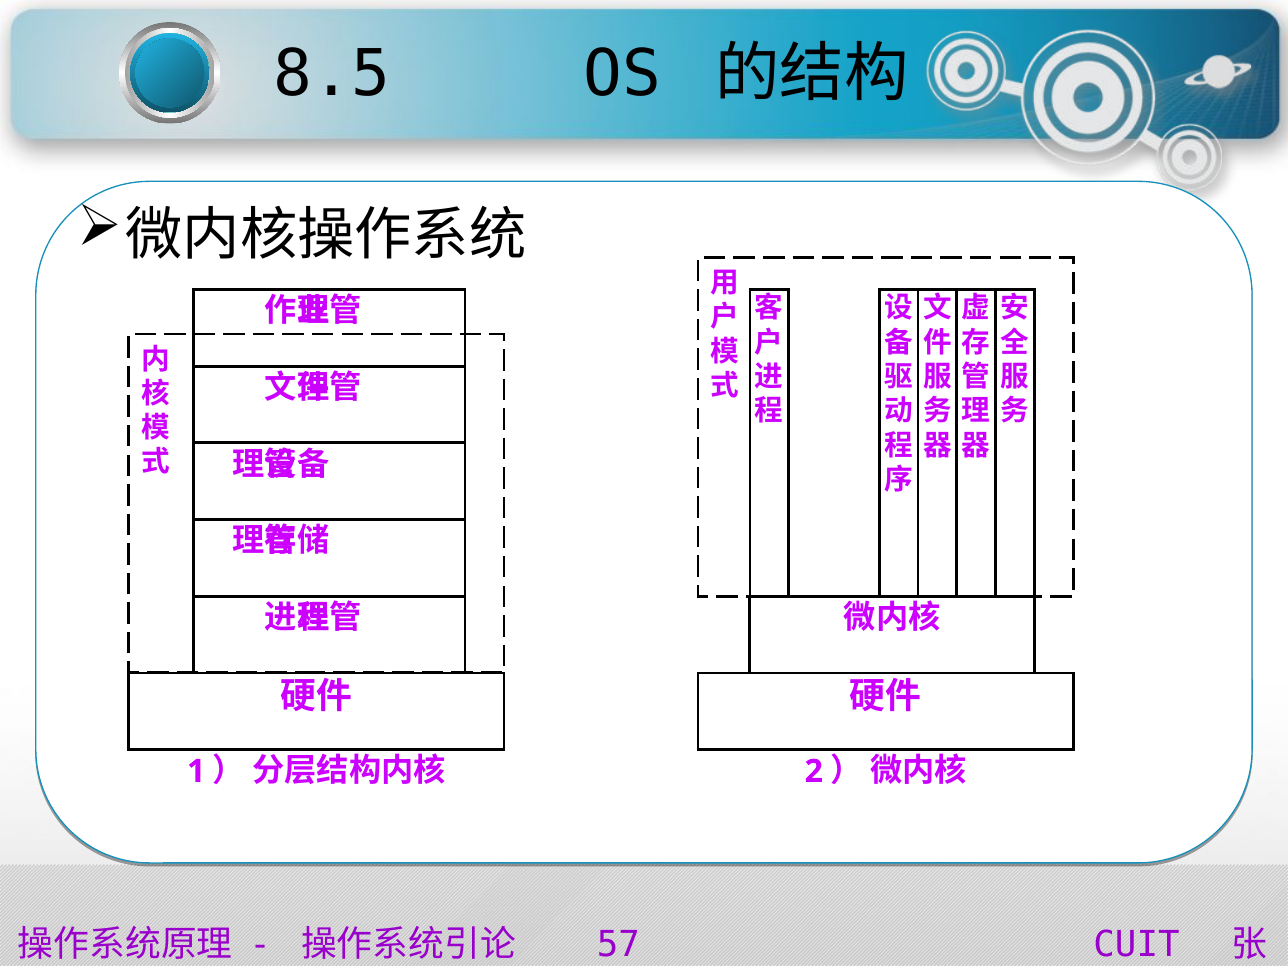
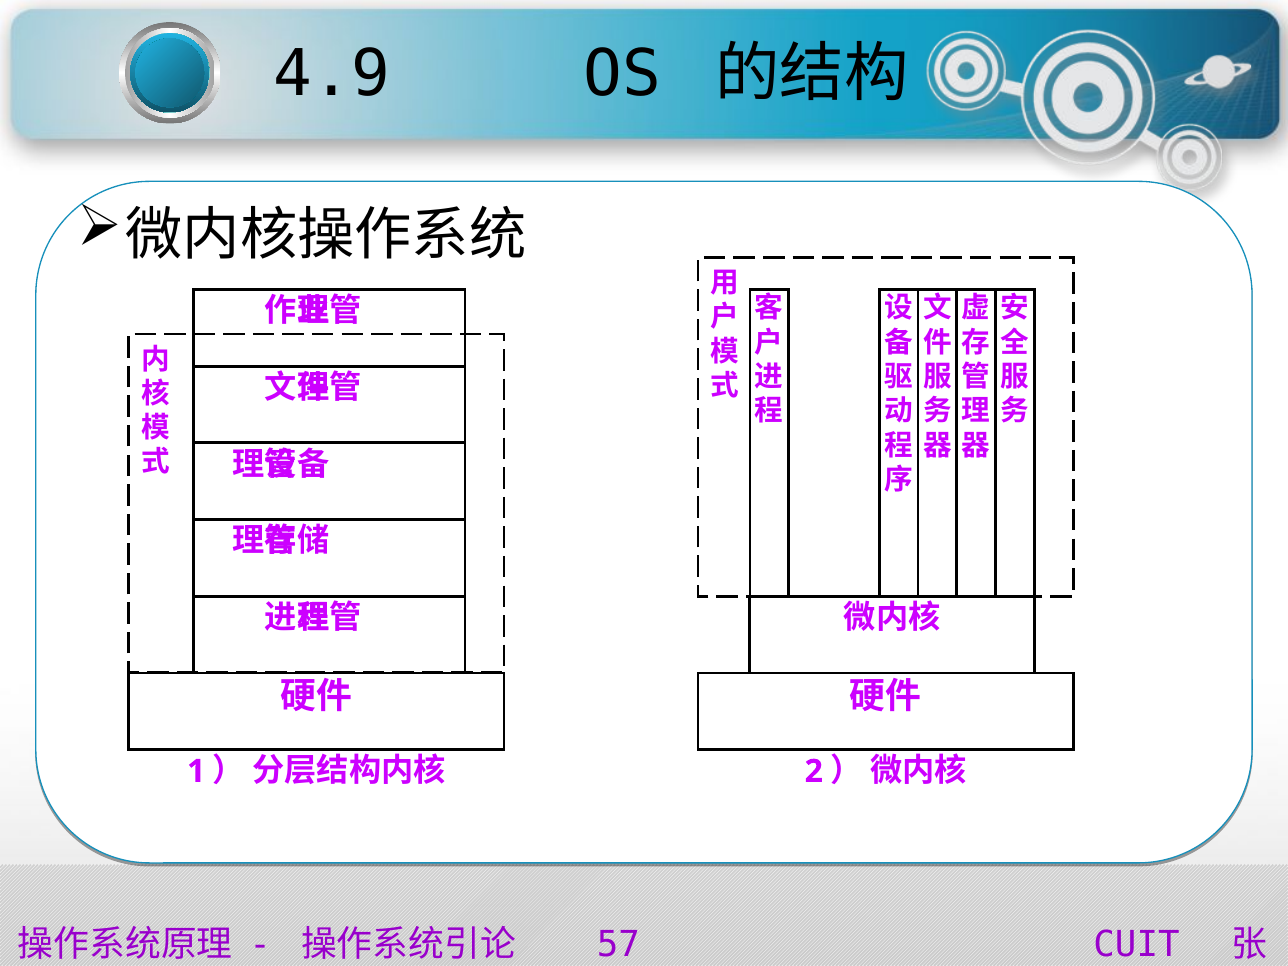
8.5: 8.5 -> 4.9
